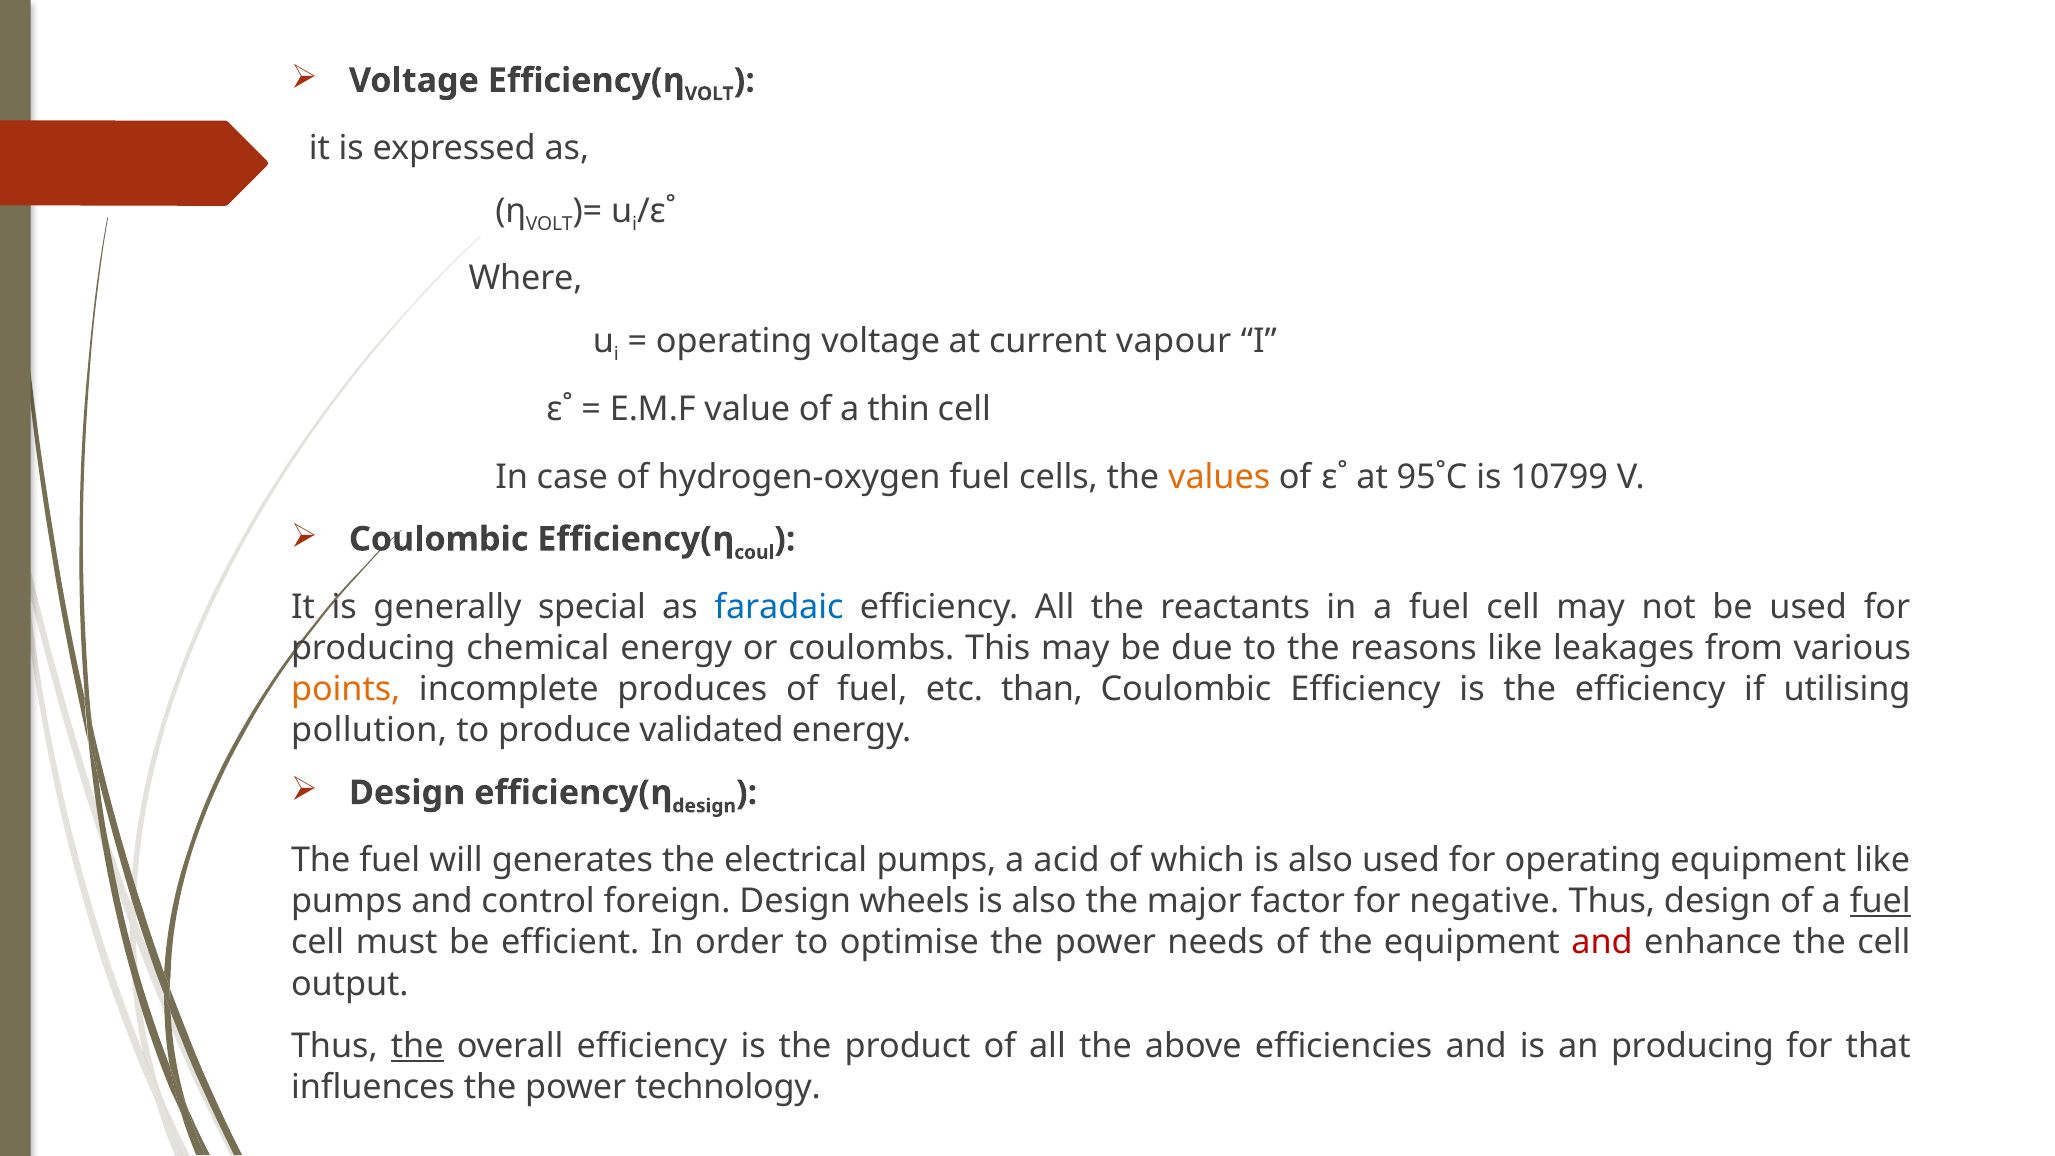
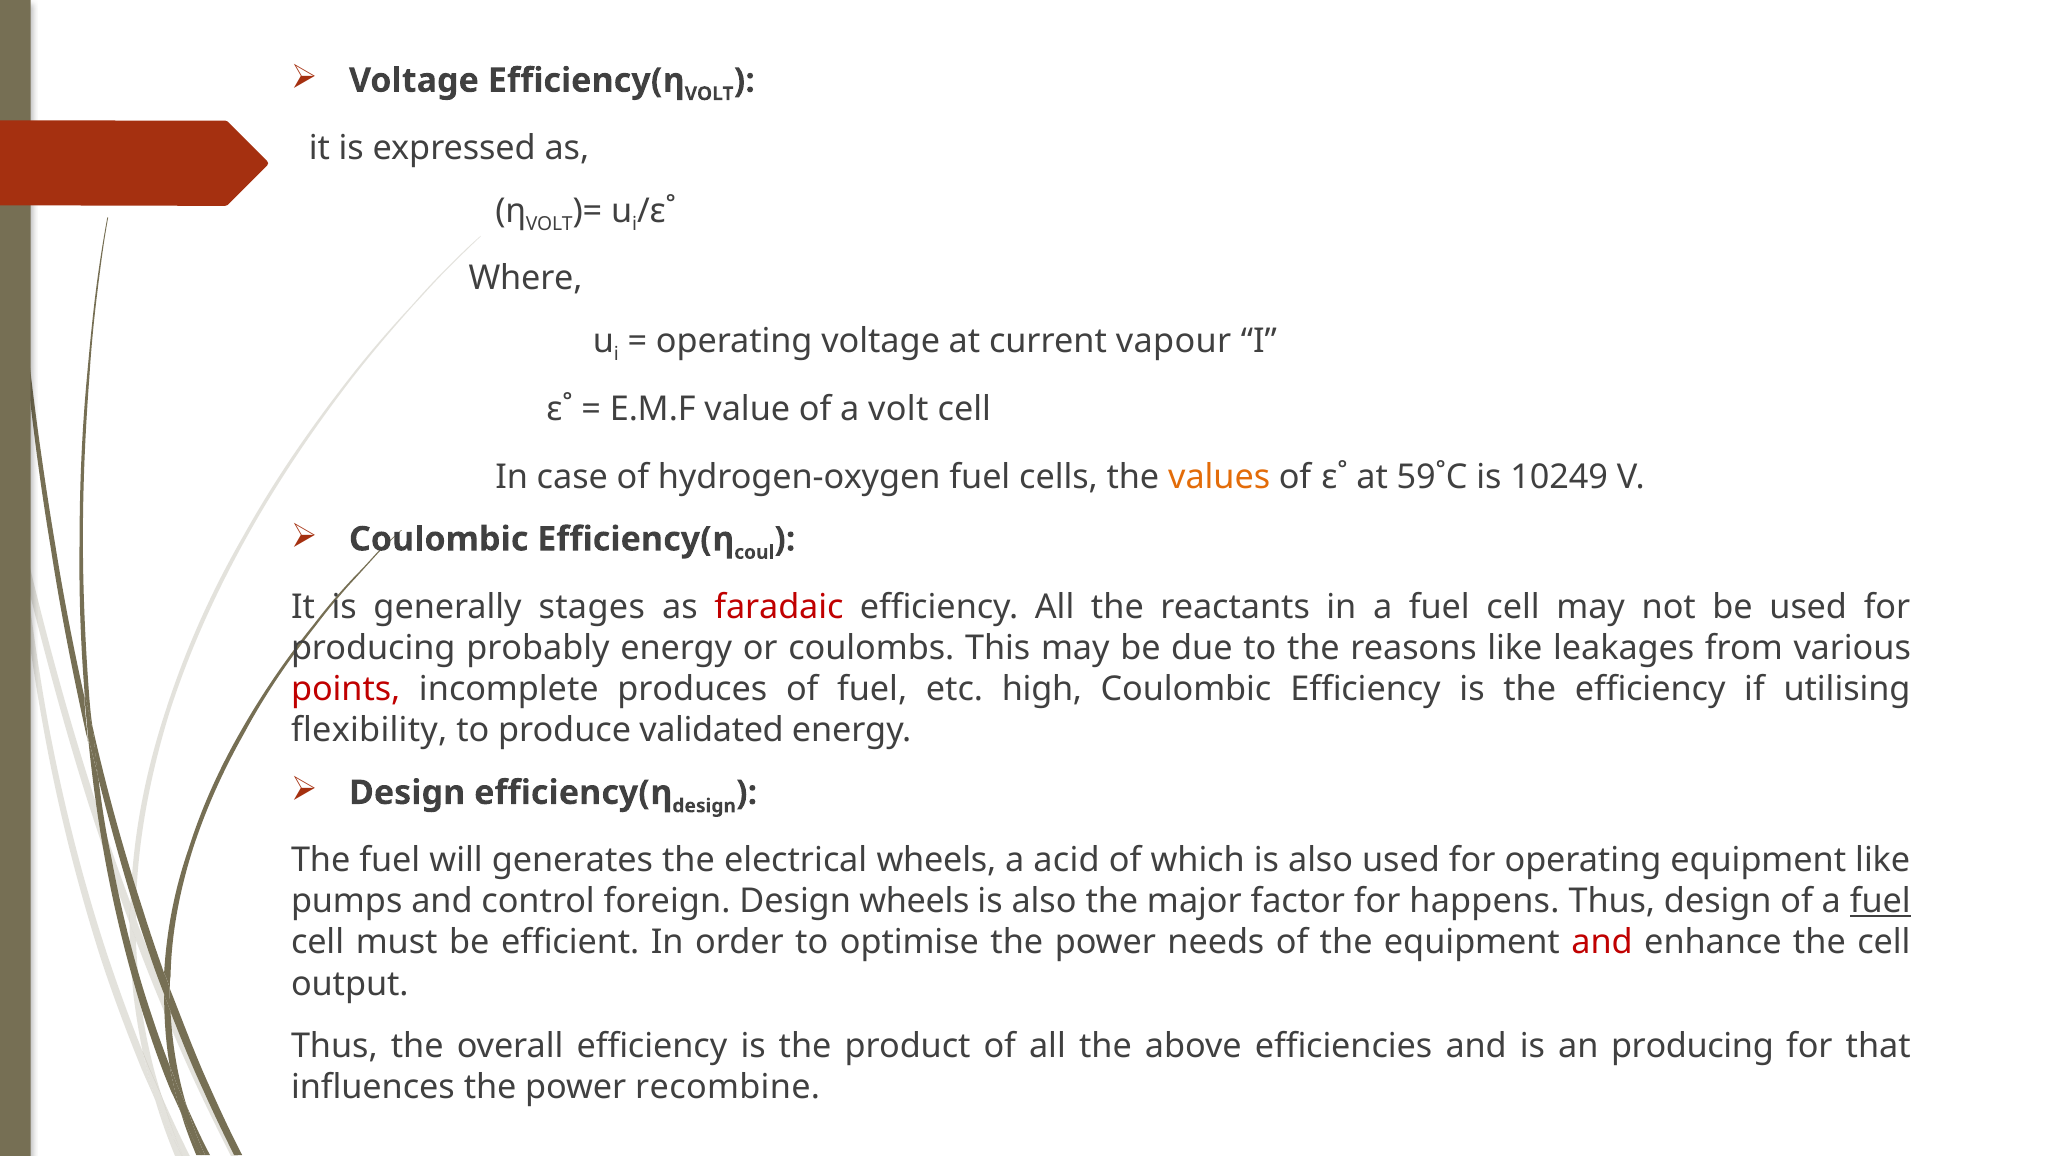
a thin: thin -> volt
95˚C: 95˚C -> 59˚C
10799: 10799 -> 10249
special: special -> stages
faradaic colour: blue -> red
chemical: chemical -> probably
points colour: orange -> red
than: than -> high
pollution: pollution -> flexibility
electrical pumps: pumps -> wheels
negative: negative -> happens
the at (417, 1046) underline: present -> none
technology: technology -> recombine
